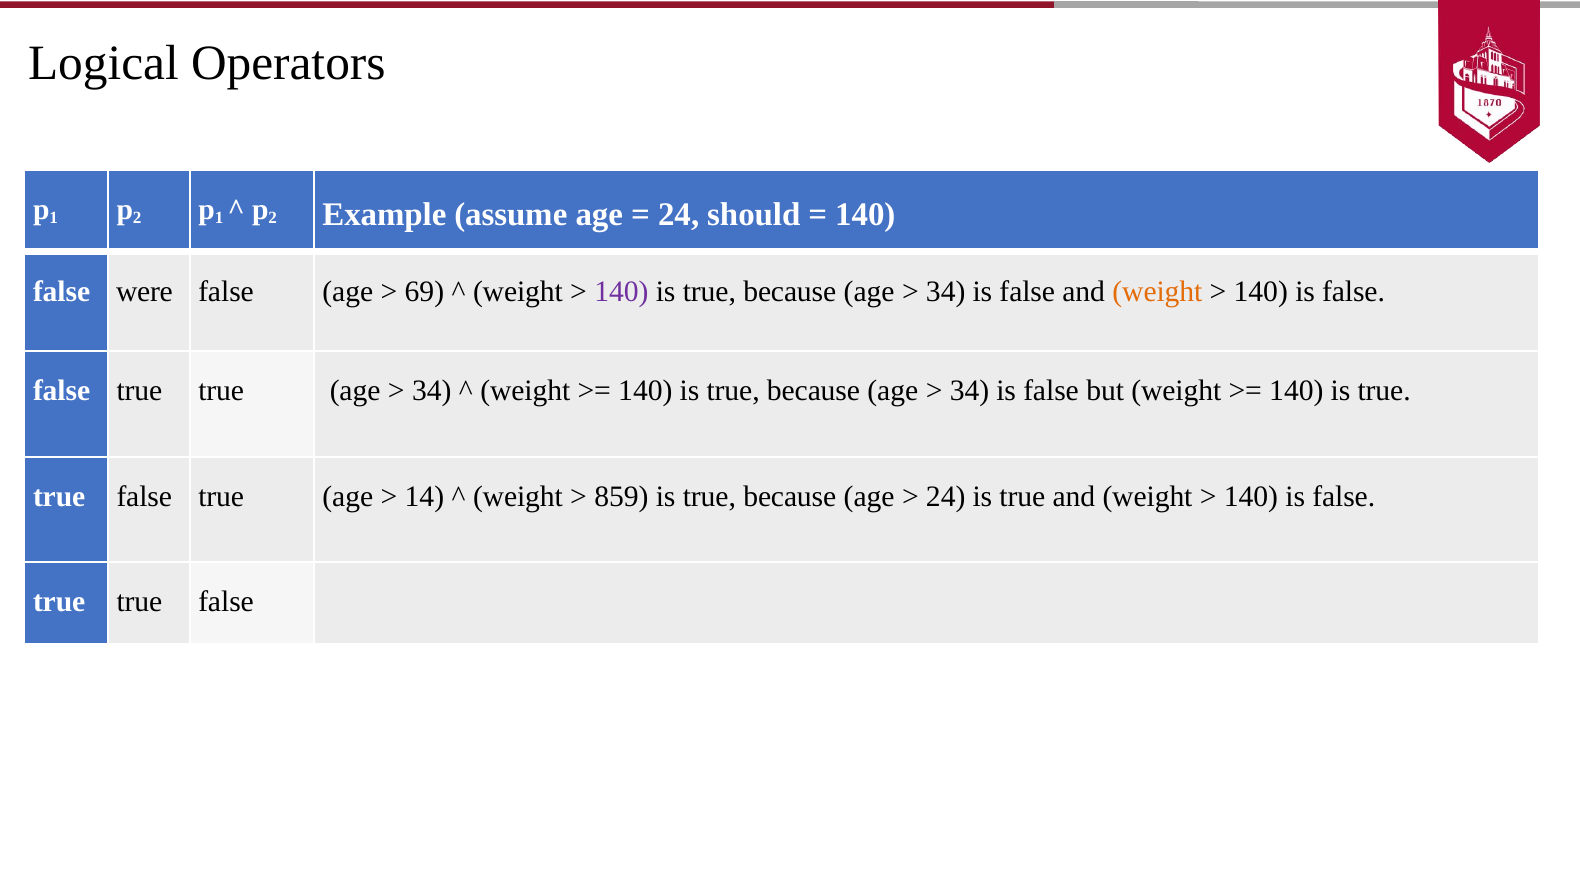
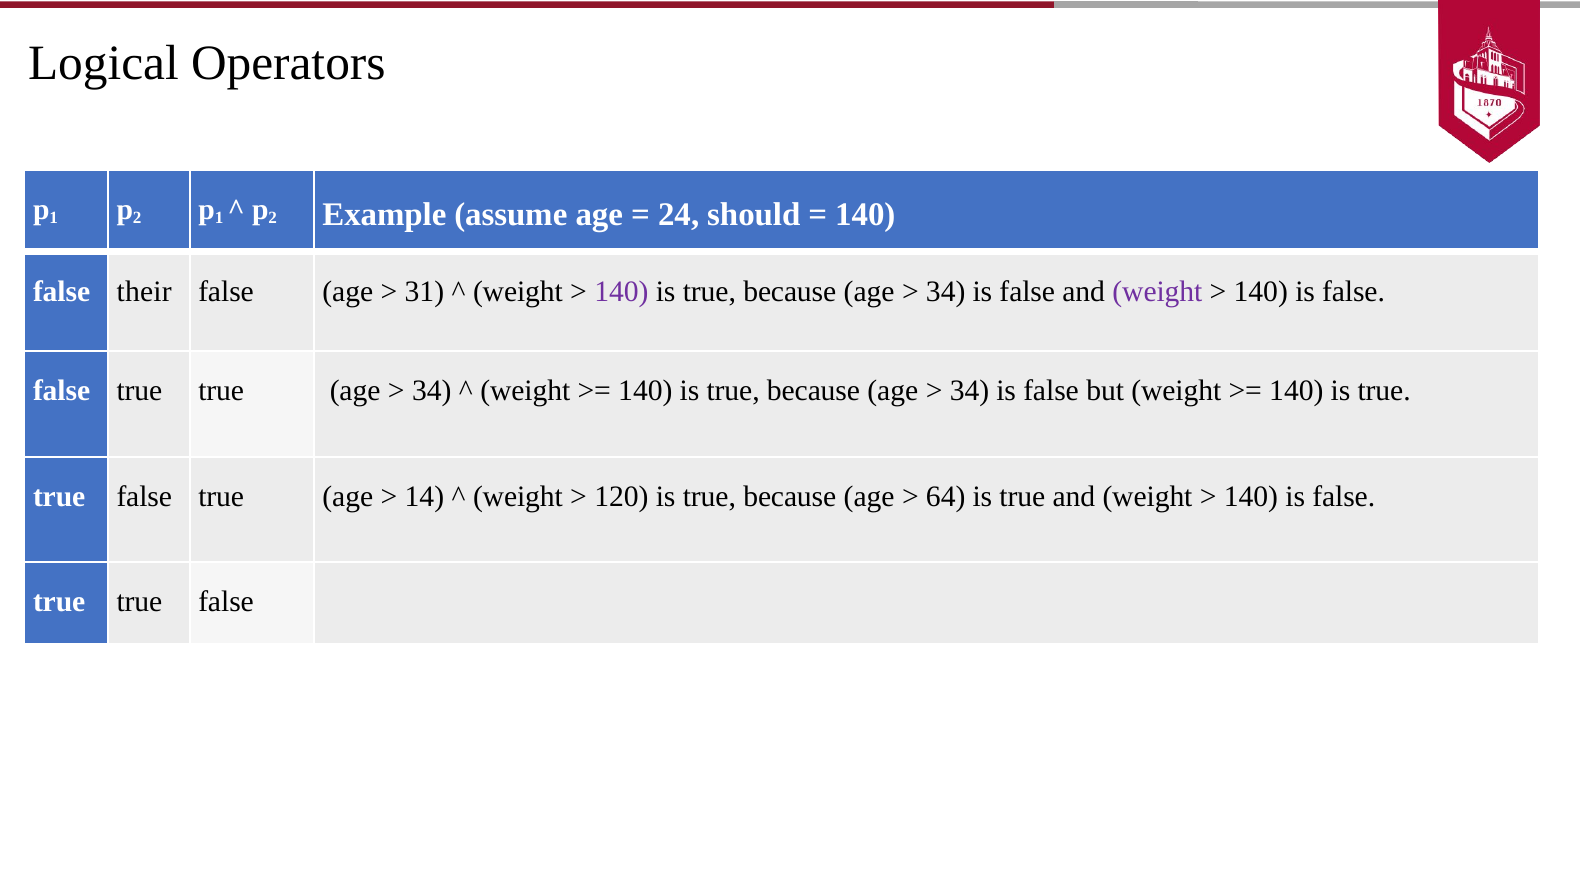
were: were -> their
69: 69 -> 31
weight at (1157, 291) colour: orange -> purple
859: 859 -> 120
24 at (946, 496): 24 -> 64
